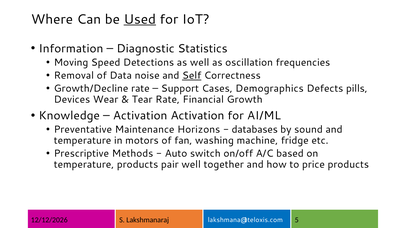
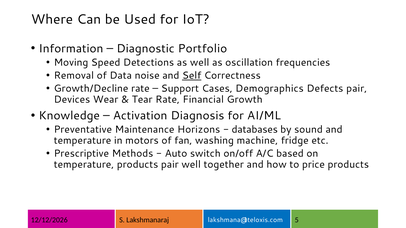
Used underline: present -> none
Statistics: Statistics -> Portfolio
Defects pills: pills -> pair
Activation Activation: Activation -> Diagnosis
